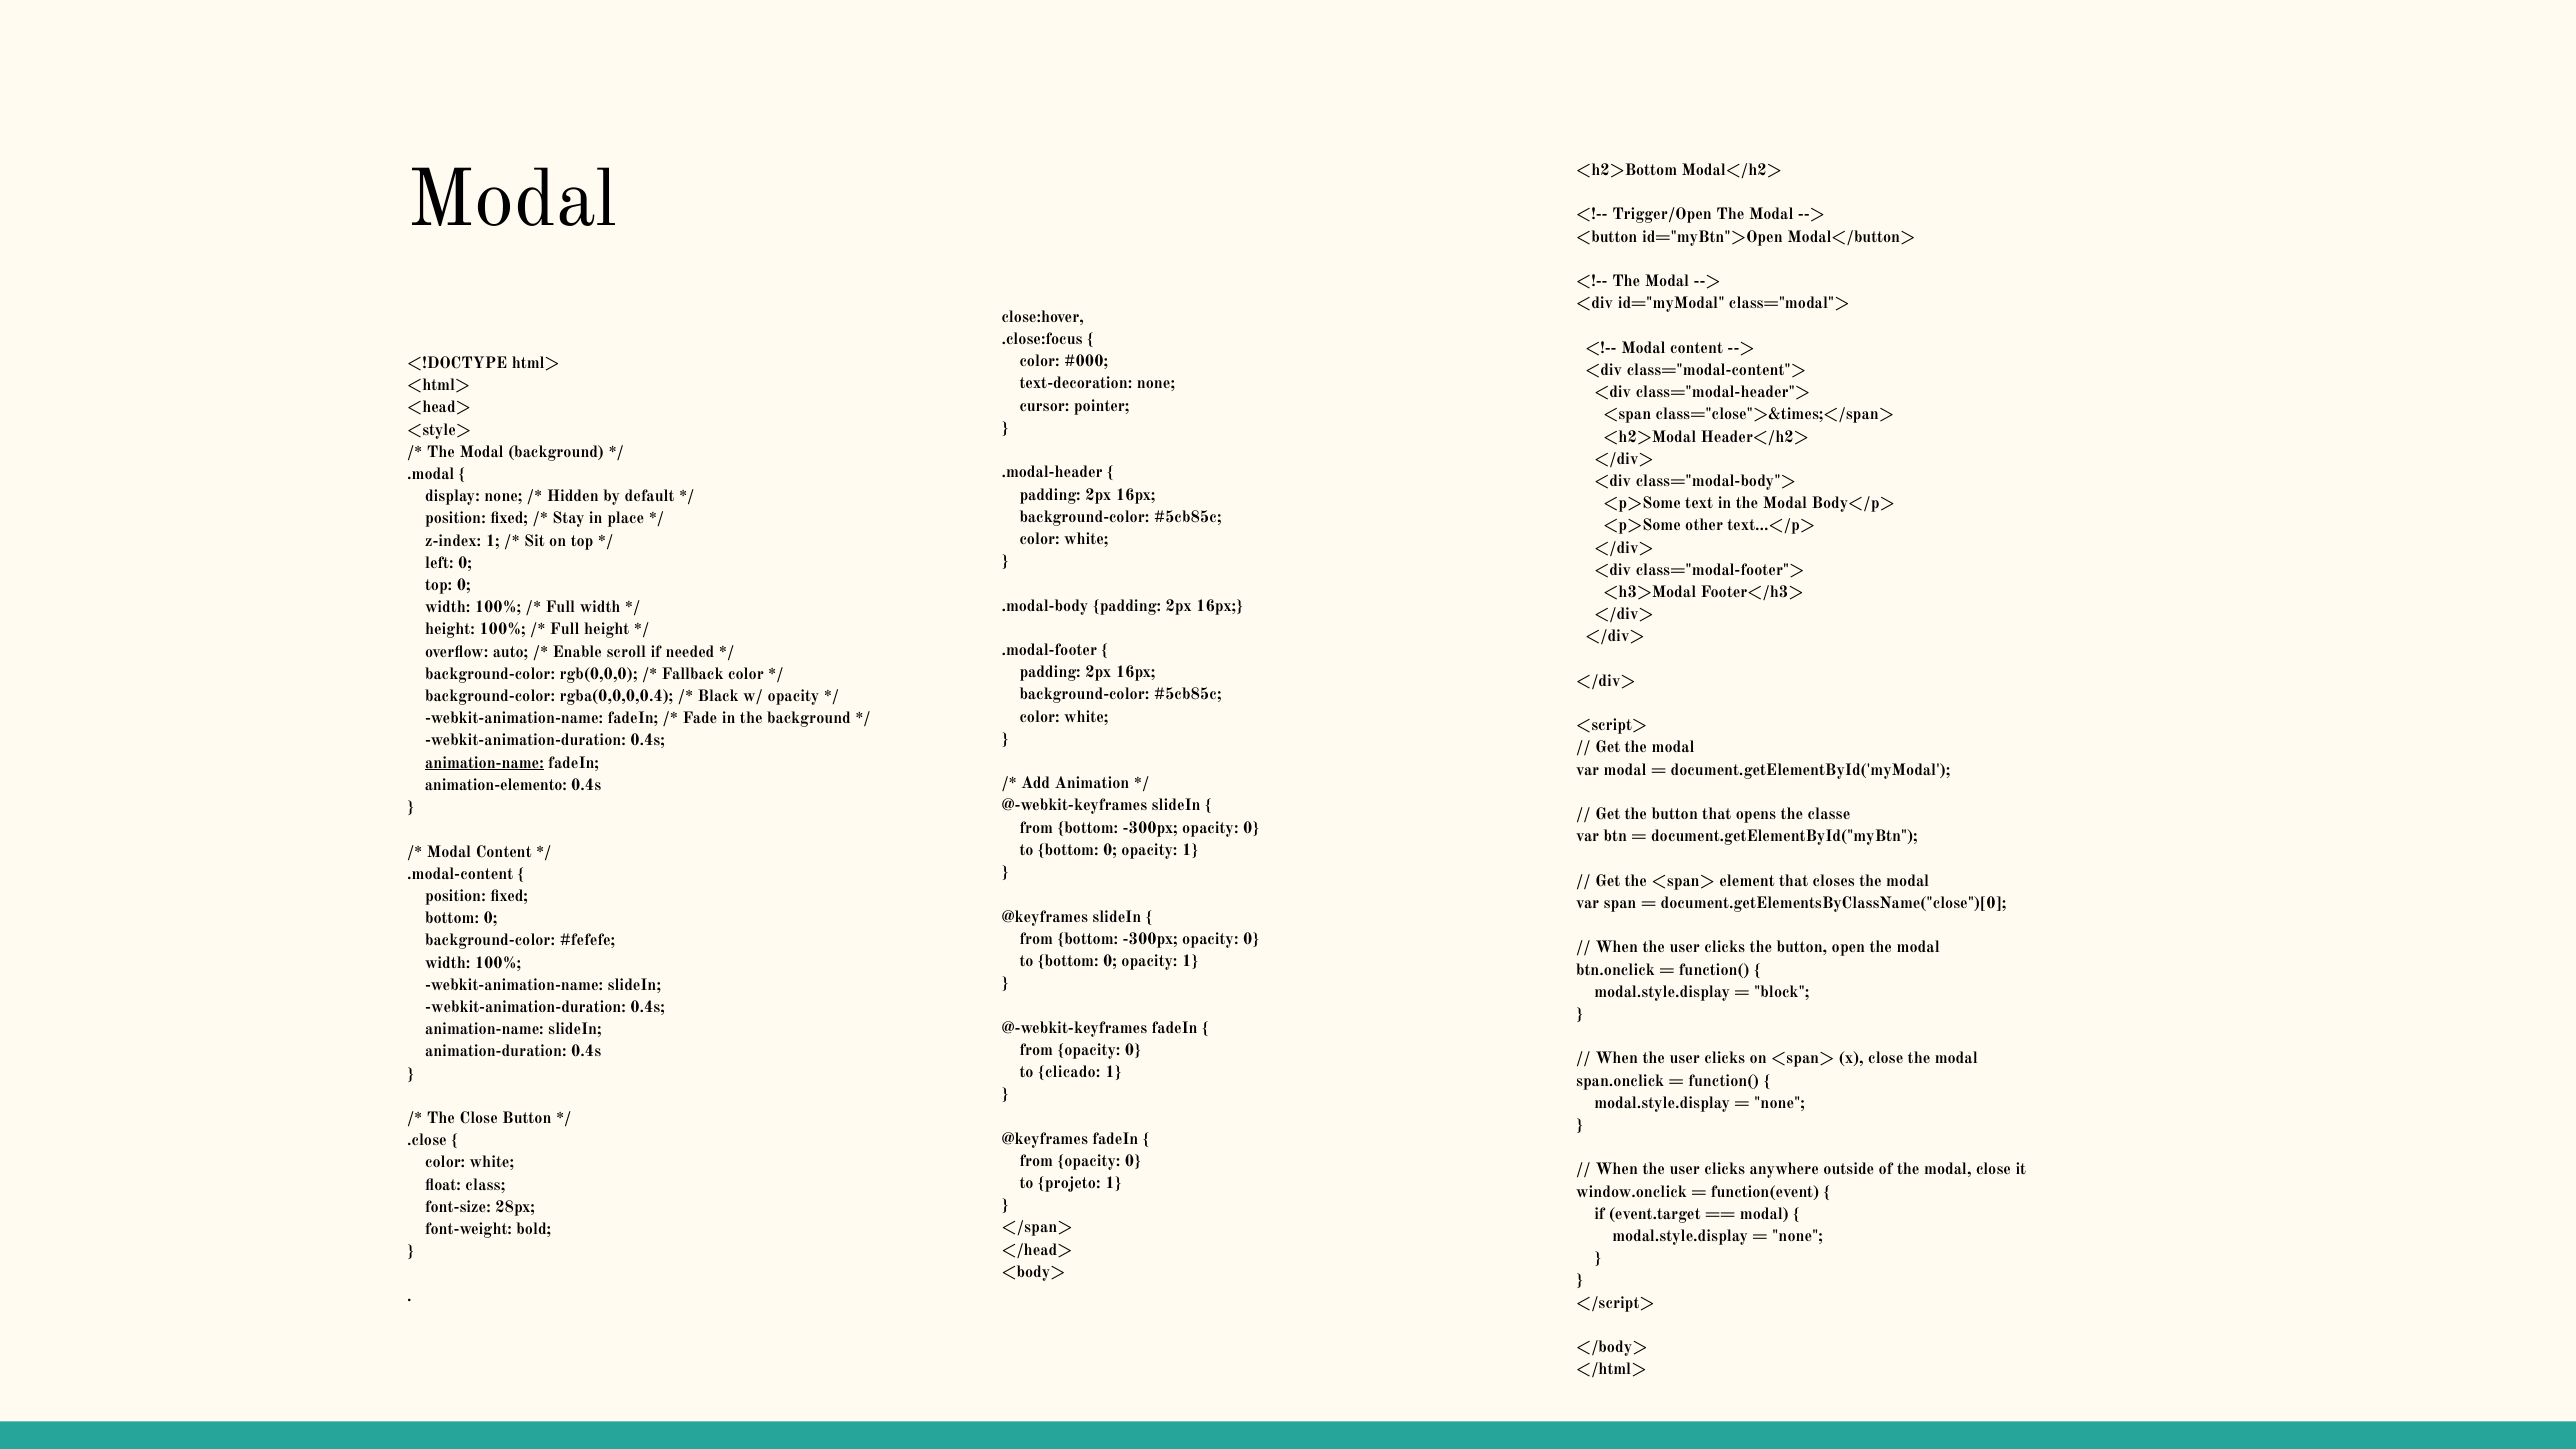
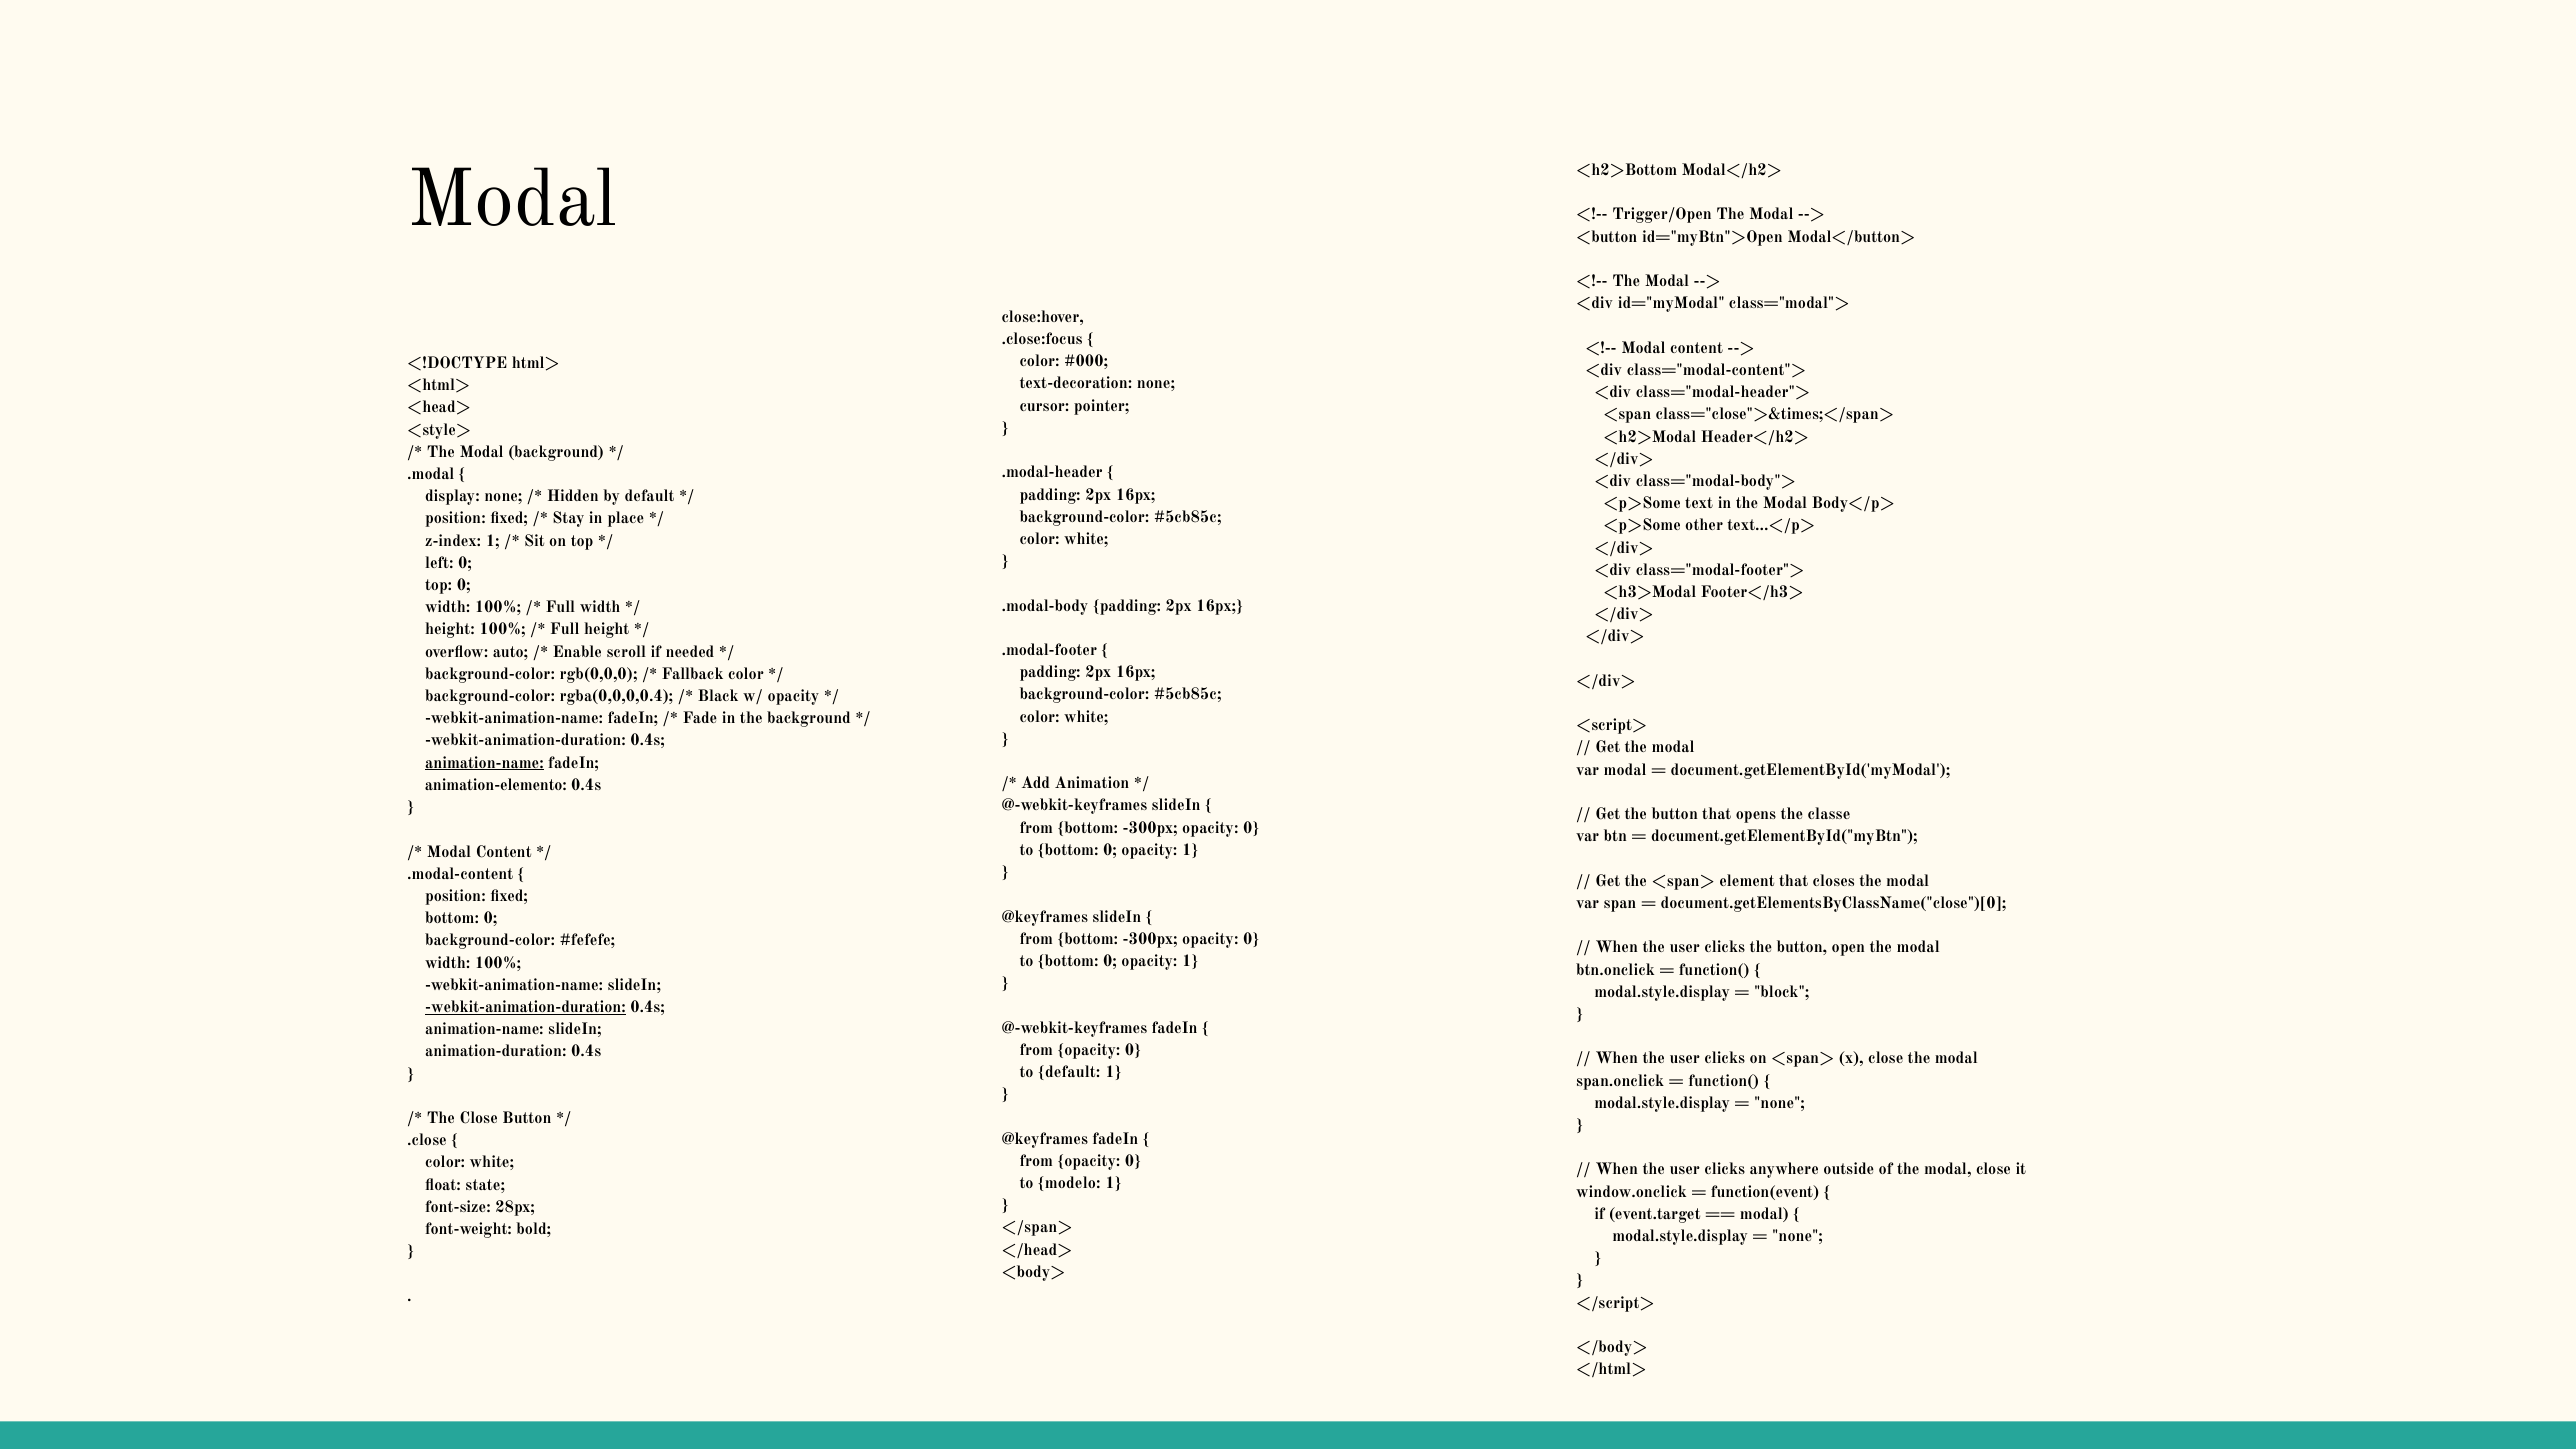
webkit-animation-duration at (526, 1007) underline: none -> present
to clicado: clicado -> default
projeto: projeto -> modelo
class: class -> state
